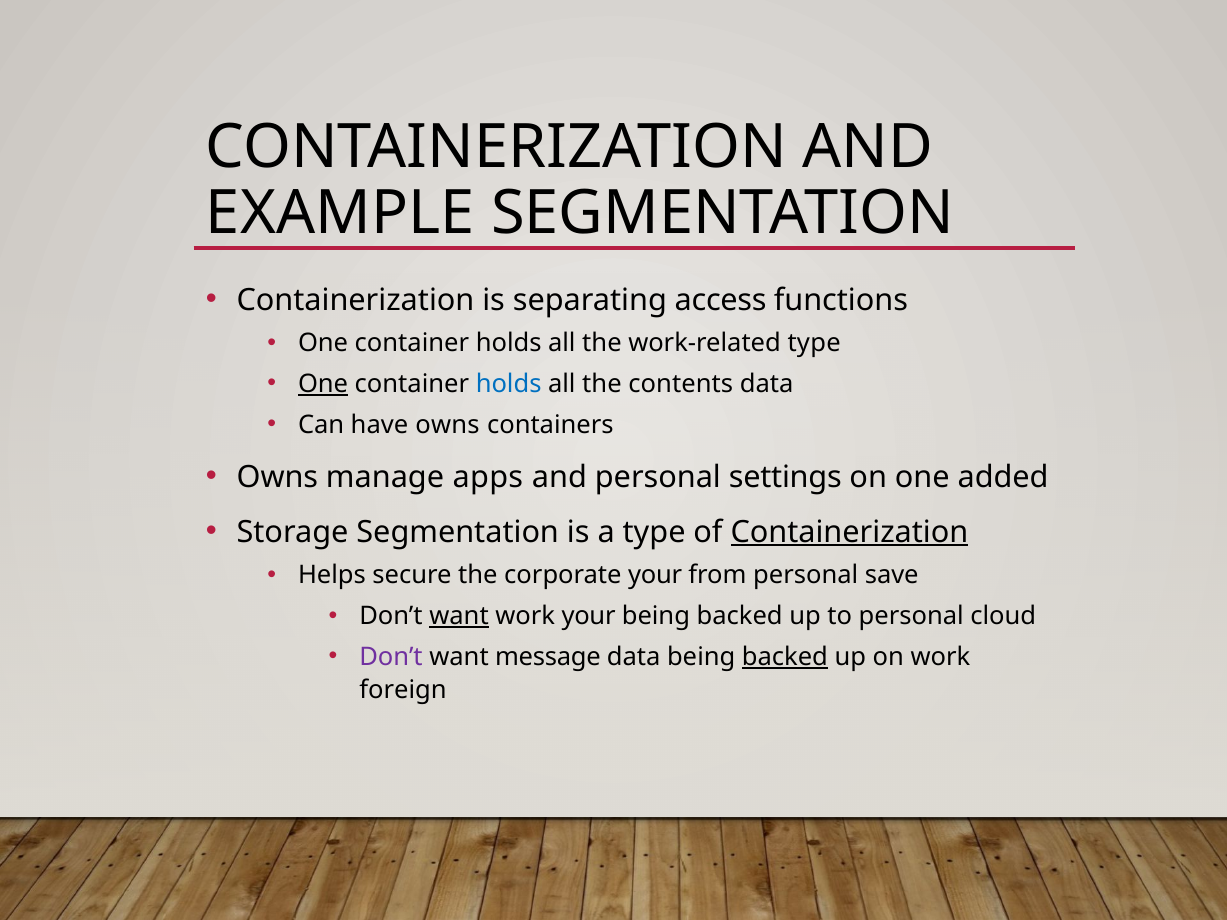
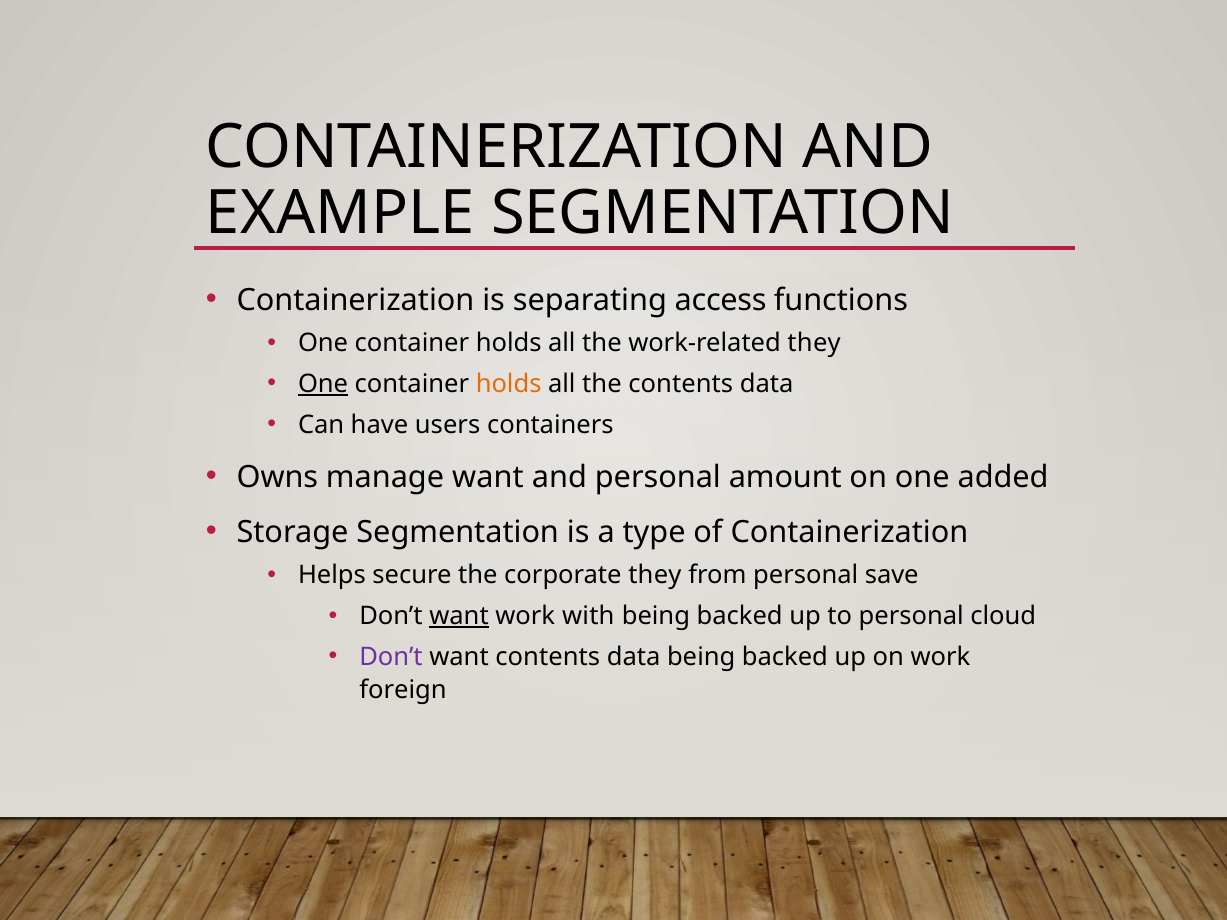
work-related type: type -> they
holds at (509, 384) colour: blue -> orange
have owns: owns -> users
manage apps: apps -> want
settings: settings -> amount
Containerization at (849, 532) underline: present -> none
corporate your: your -> they
work your: your -> with
want message: message -> contents
backed at (785, 657) underline: present -> none
